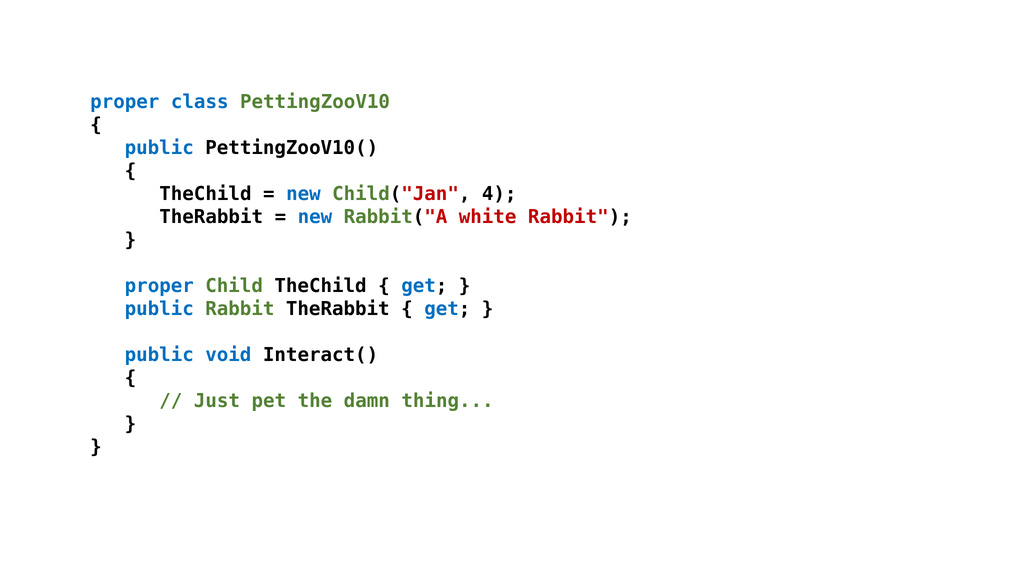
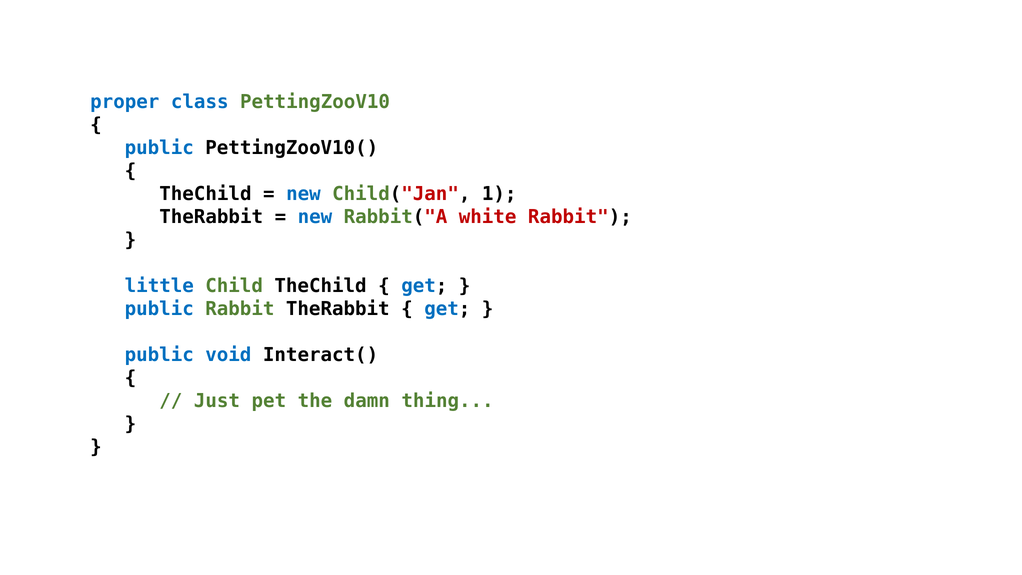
4: 4 -> 1
proper at (159, 286): proper -> little
